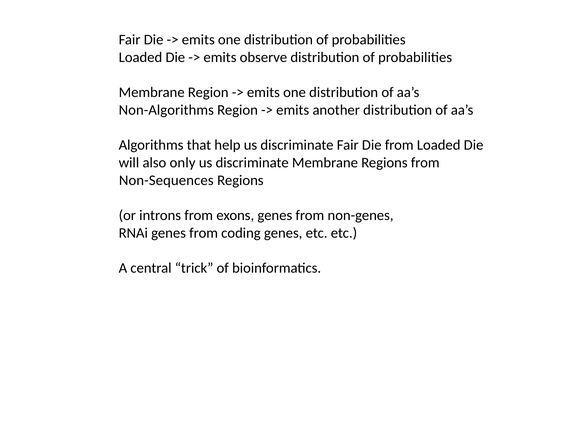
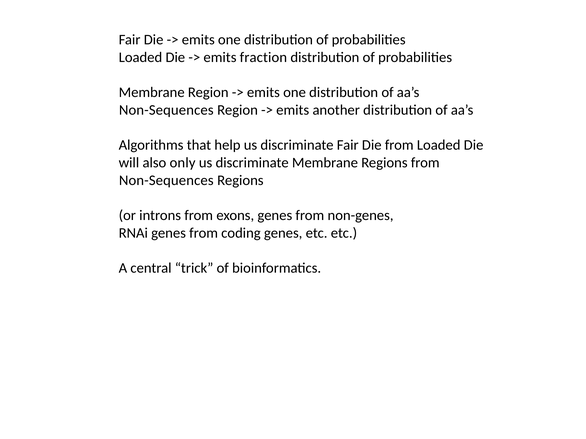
observe: observe -> fraction
Non-Algorithms at (166, 110): Non-Algorithms -> Non-Sequences
